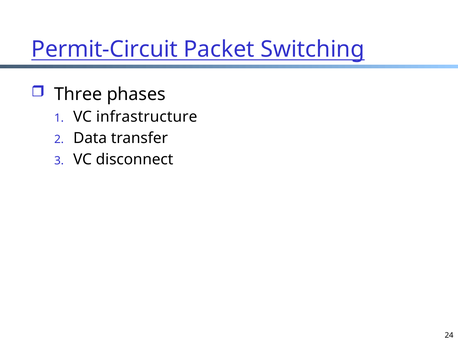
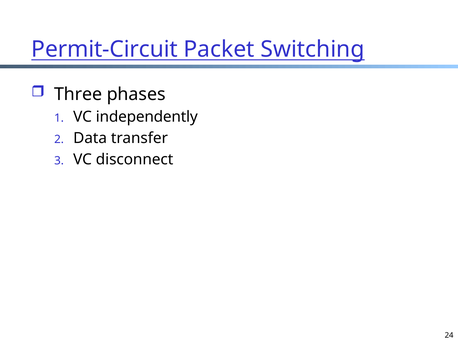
infrastructure: infrastructure -> independently
